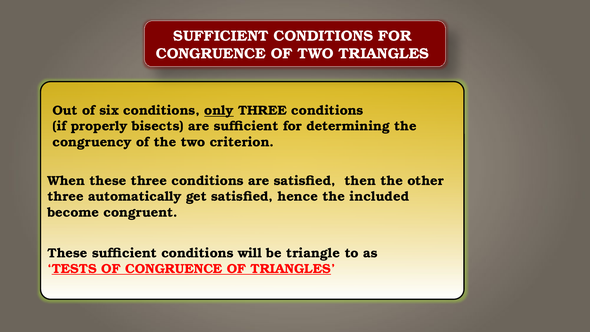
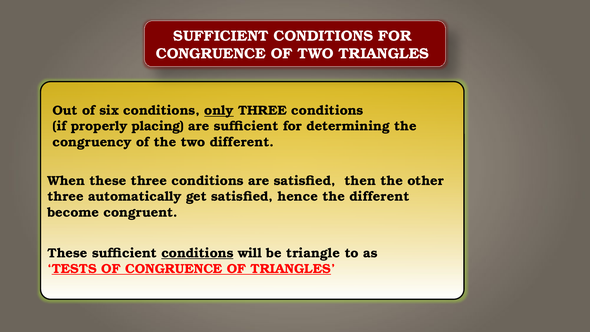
bisects: bisects -> placing
two criterion: criterion -> different
the included: included -> different
conditions at (197, 253) underline: none -> present
